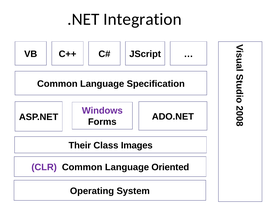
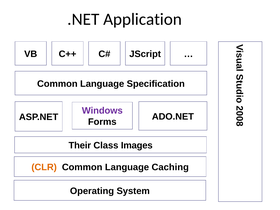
Integration: Integration -> Application
CLR colour: purple -> orange
Oriented: Oriented -> Caching
